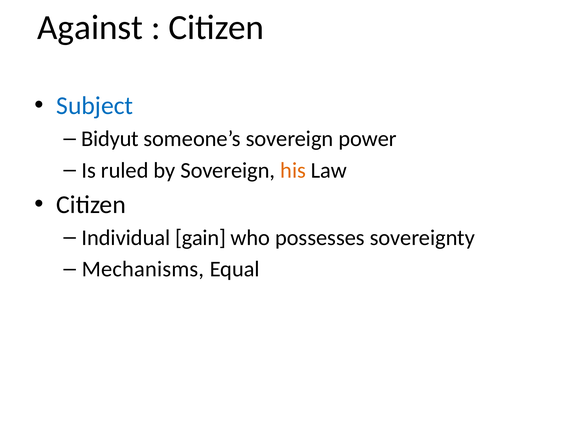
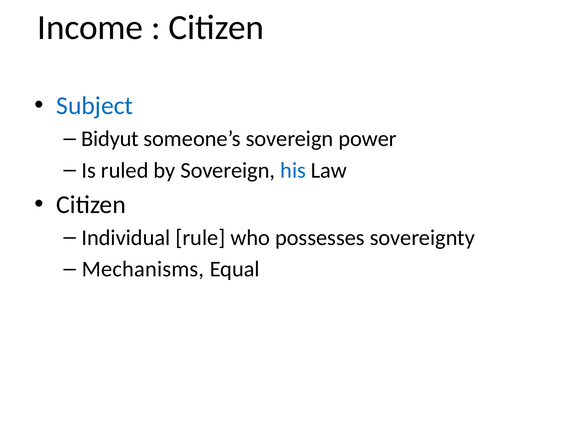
Against: Against -> Income
his colour: orange -> blue
gain: gain -> rule
